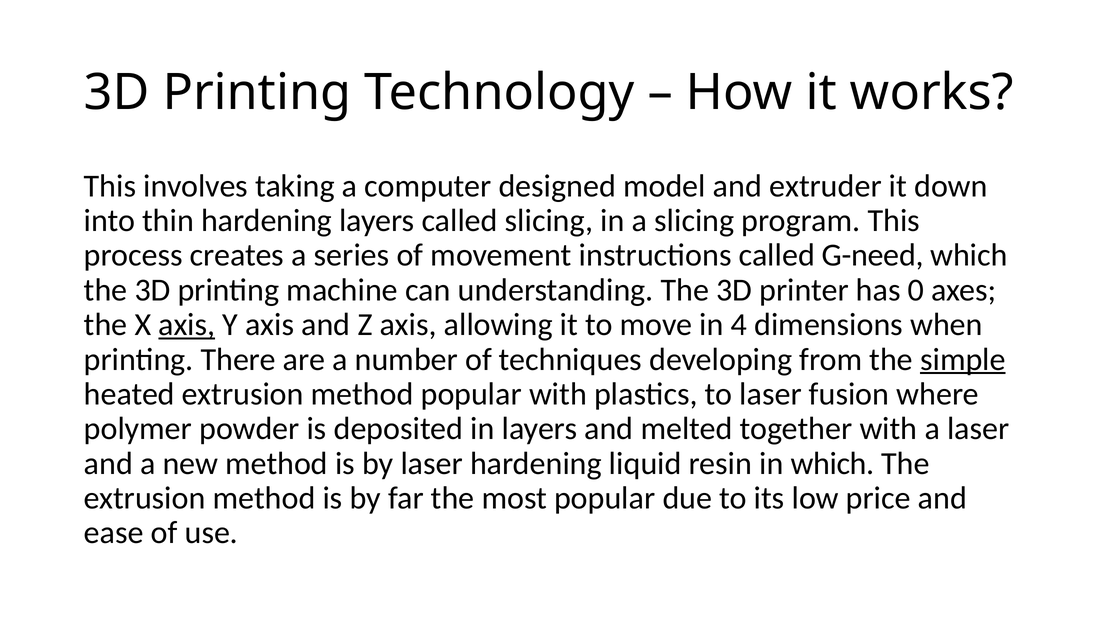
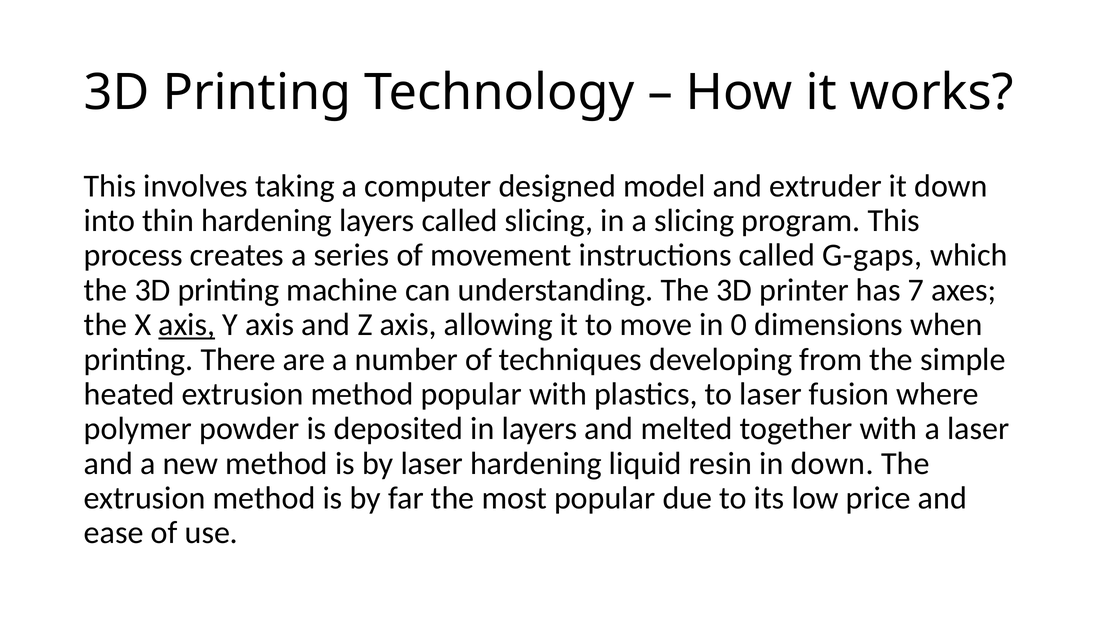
G-need: G-need -> G-gaps
0: 0 -> 7
4: 4 -> 0
simple underline: present -> none
in which: which -> down
